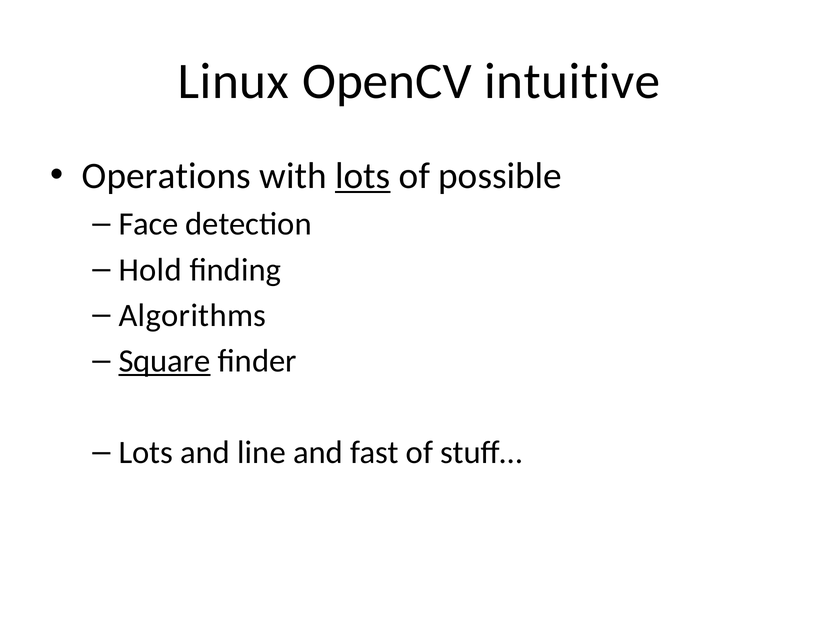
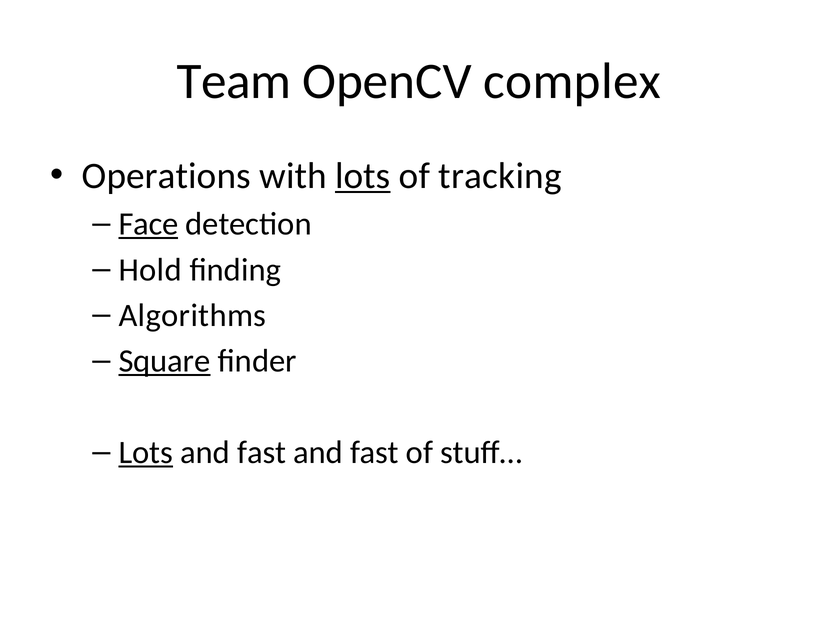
Linux: Linux -> Team
intuitive: intuitive -> complex
possible: possible -> tracking
Face underline: none -> present
Lots at (146, 453) underline: none -> present
line at (262, 453): line -> fast
